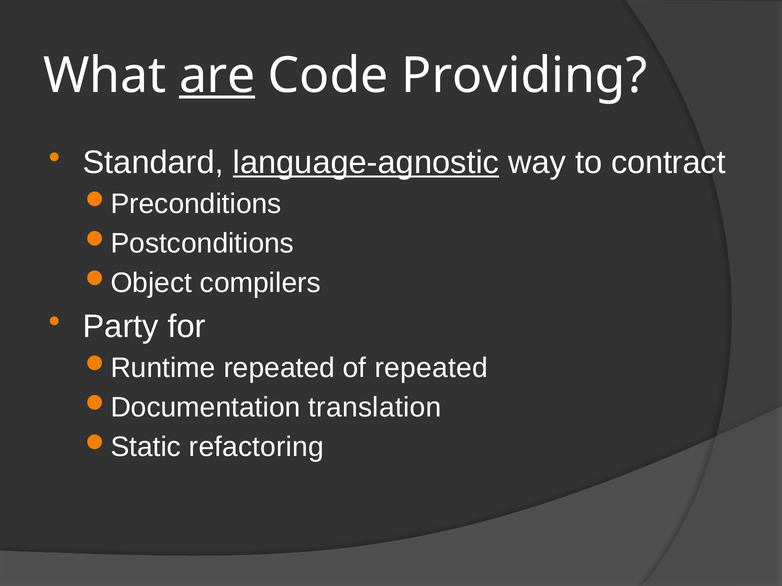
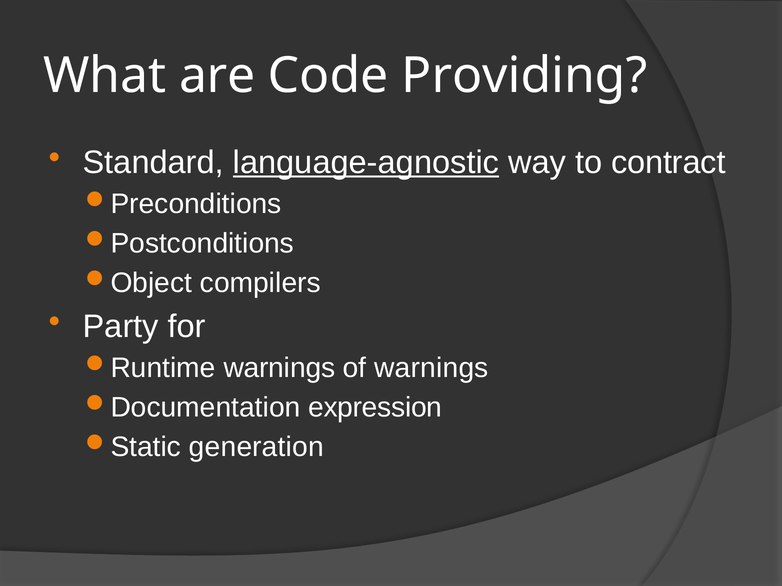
are underline: present -> none
repeated at (279, 368): repeated -> warnings
of repeated: repeated -> warnings
translation: translation -> expression
refactoring: refactoring -> generation
